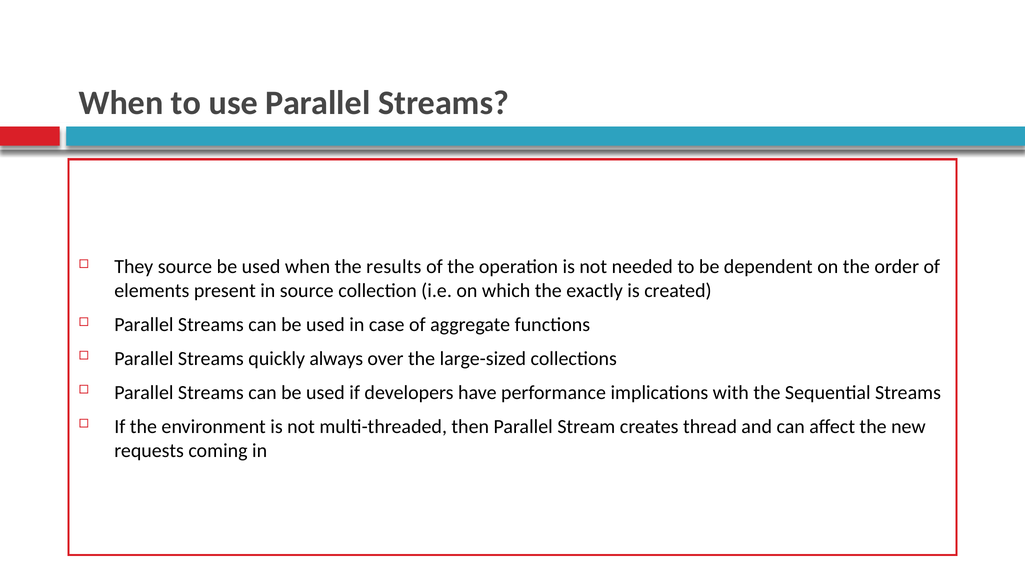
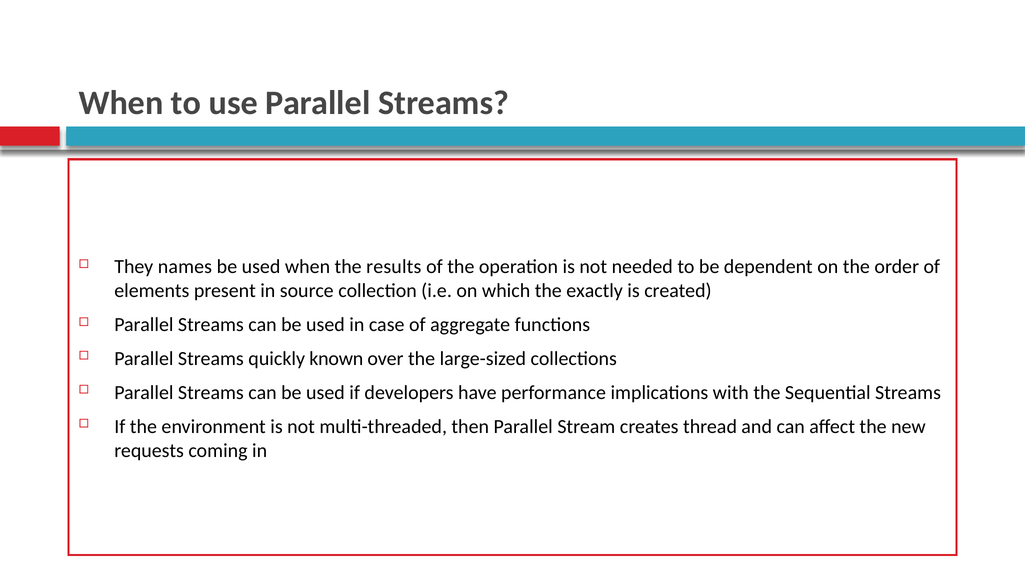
They source: source -> names
always: always -> known
